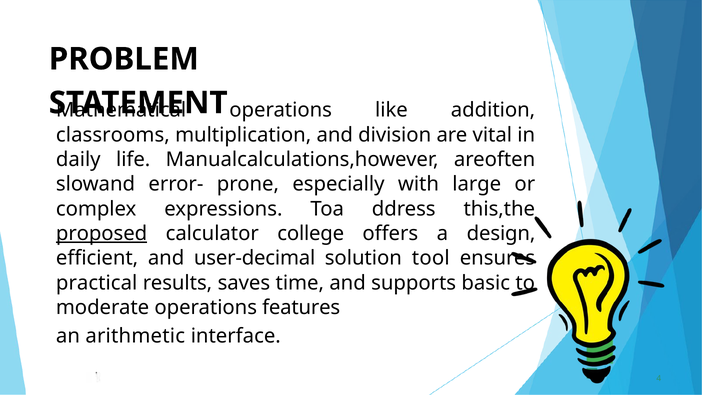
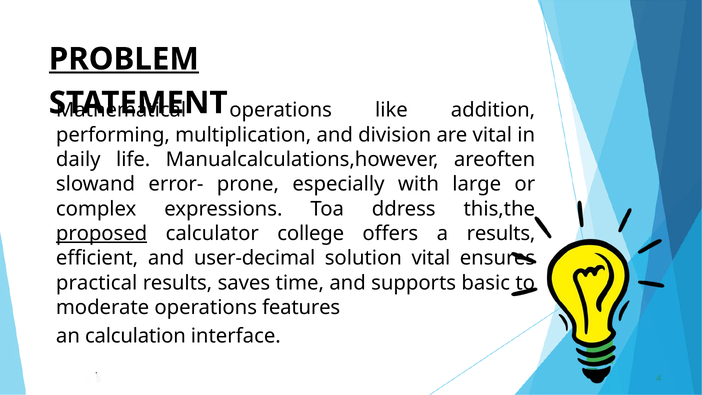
PROBLEM underline: none -> present
classrooms: classrooms -> performing
a design: design -> results
solution tool: tool -> vital
arithmetic: arithmetic -> calculation
